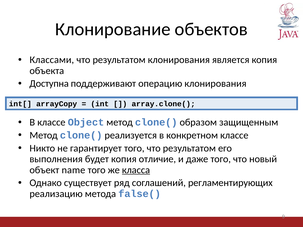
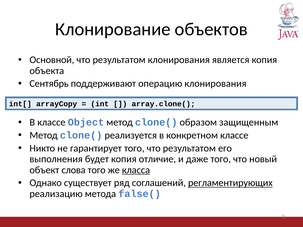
Классами: Классами -> Основной
Доступна: Доступна -> Сентябрь
name: name -> слова
регламентирующих underline: none -> present
